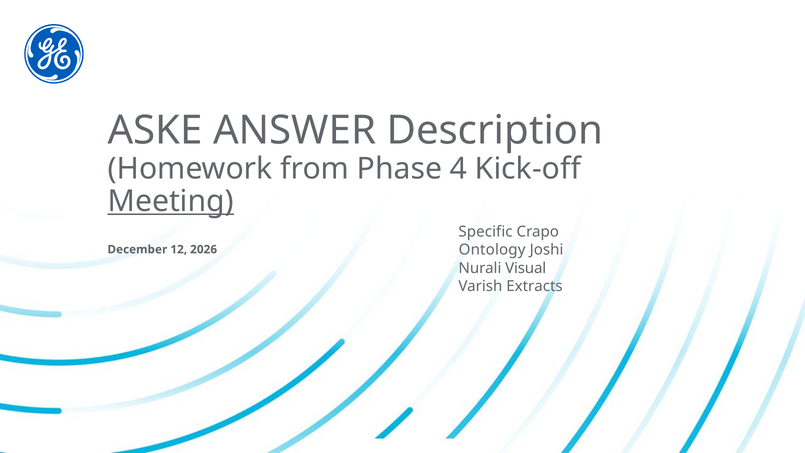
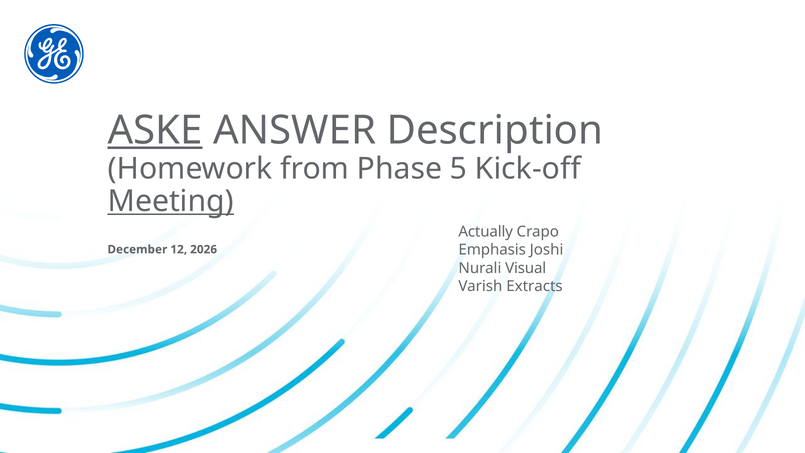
ASKE underline: none -> present
4: 4 -> 5
Specific: Specific -> Actually
Ontology: Ontology -> Emphasis
